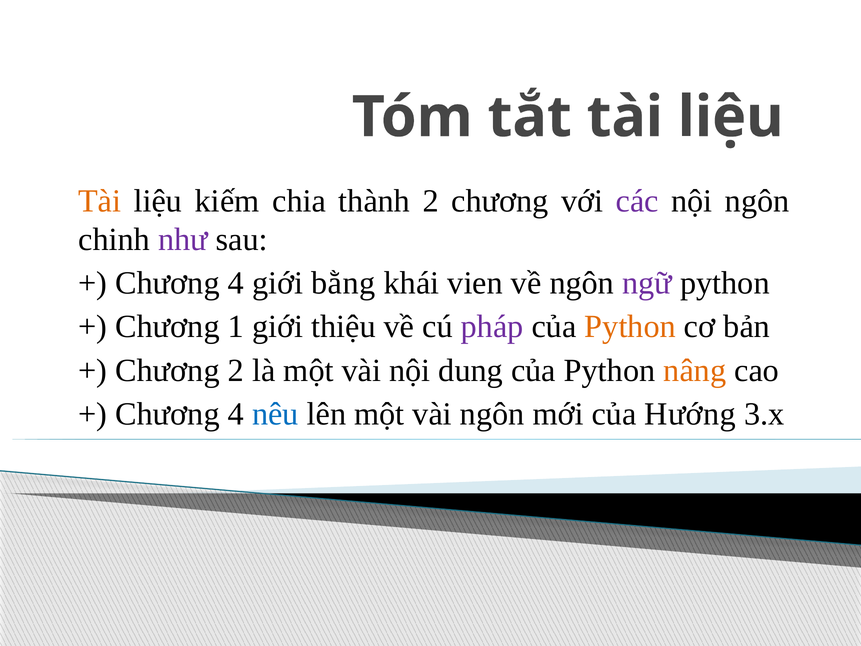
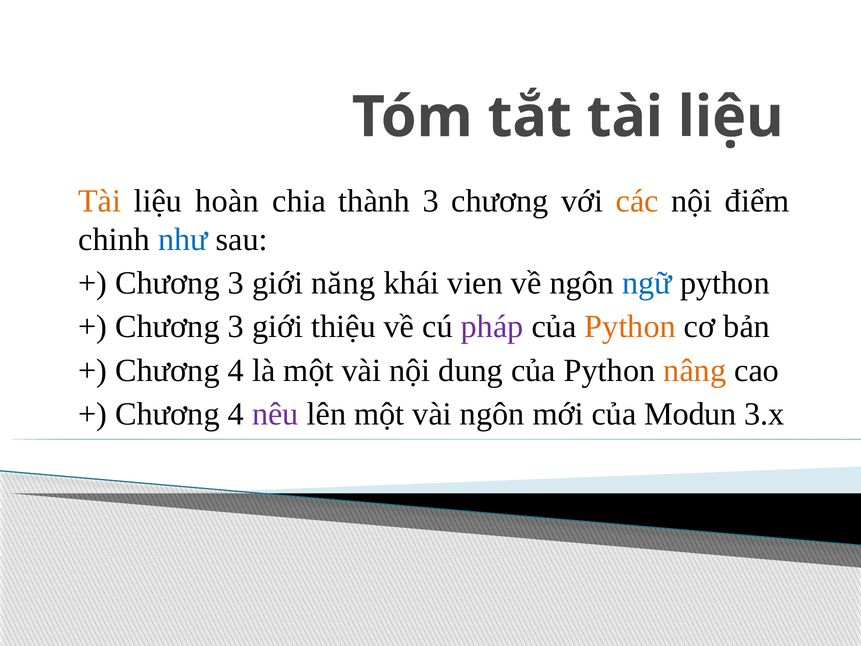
kiếm: kiếm -> hoàn
thành 2: 2 -> 3
các colour: purple -> orange
nội ngôn: ngôn -> điểm
như colour: purple -> blue
4 at (236, 283): 4 -> 3
bằng: bằng -> năng
ngữ colour: purple -> blue
1 at (236, 327): 1 -> 3
2 at (236, 370): 2 -> 4
nêu colour: blue -> purple
Hướng: Hướng -> Modun
